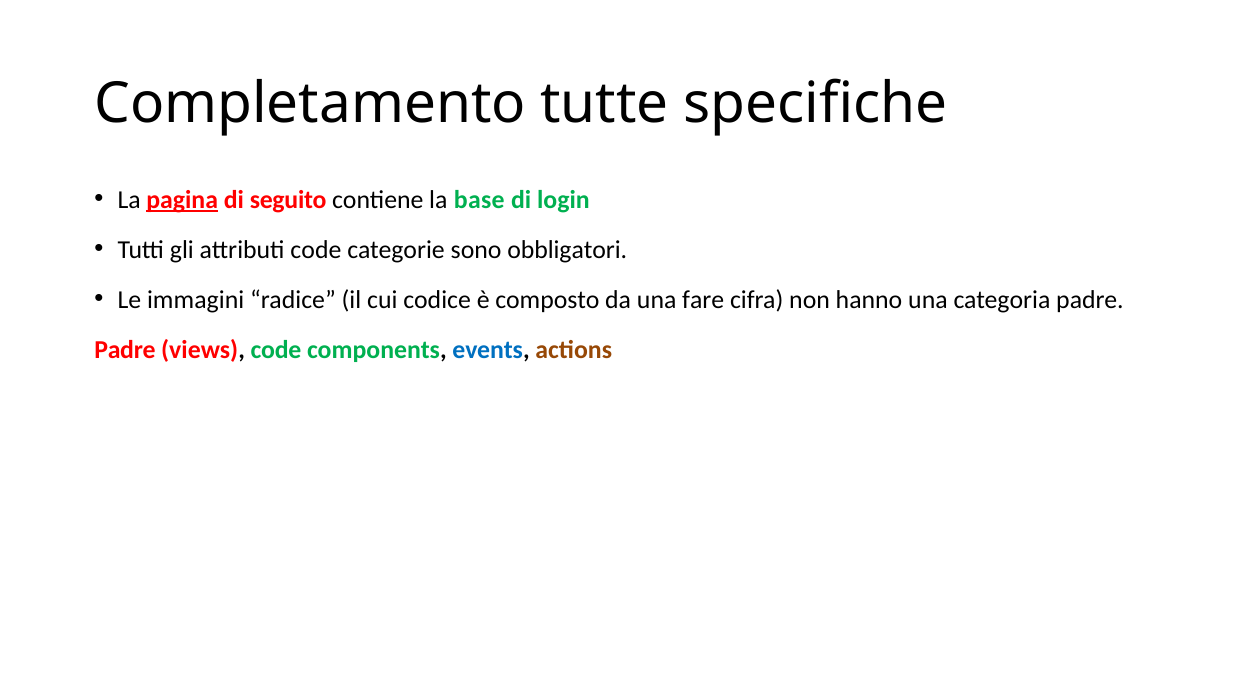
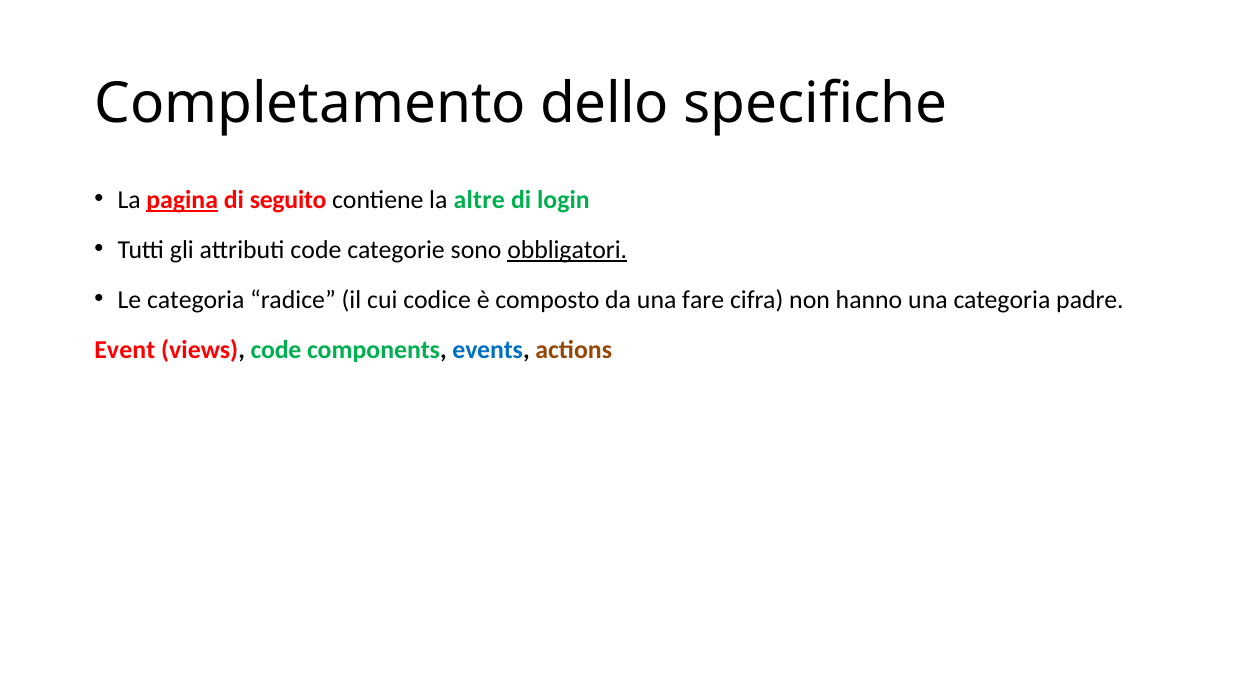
tutte: tutte -> dello
base: base -> altre
obbligatori underline: none -> present
Le immagini: immagini -> categoria
Padre at (125, 350): Padre -> Event
